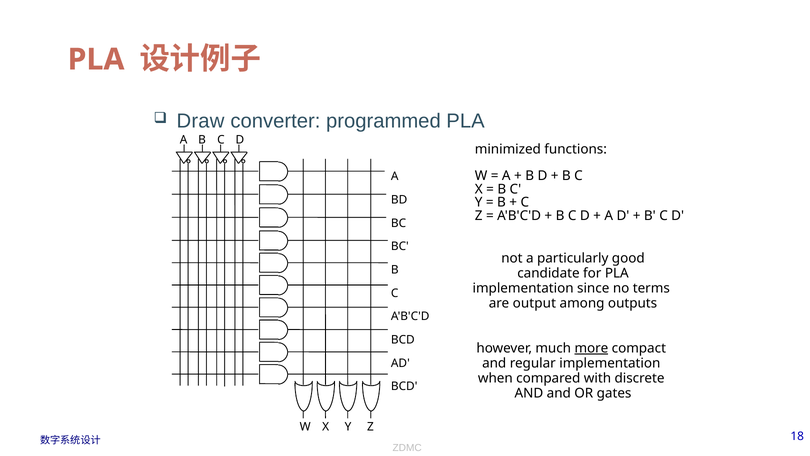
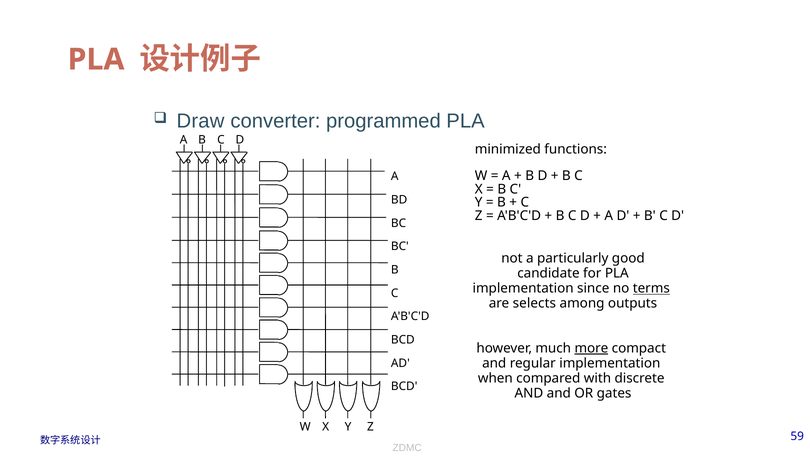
terms underline: none -> present
output: output -> selects
18: 18 -> 59
